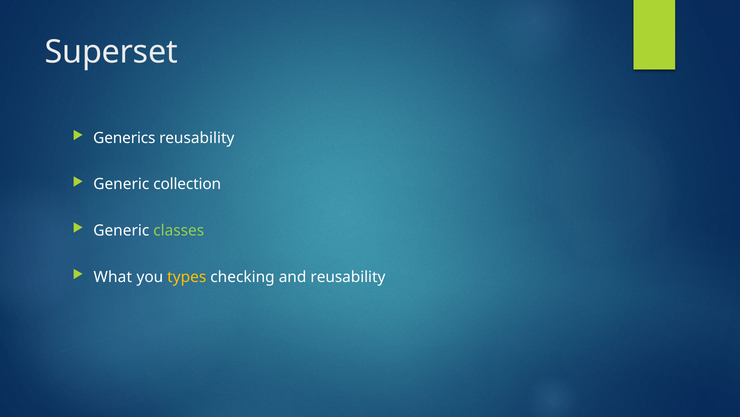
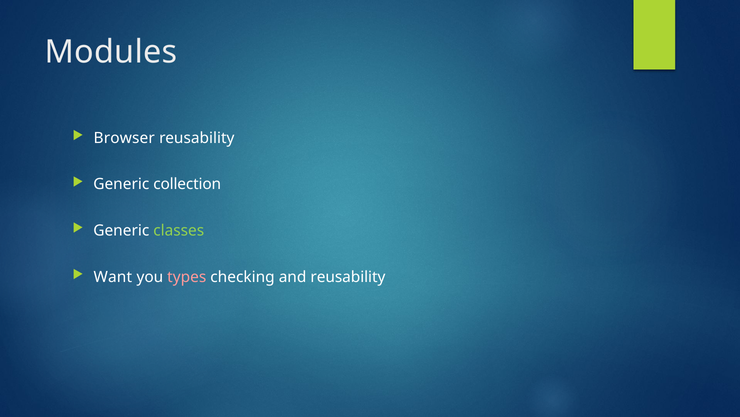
Superset: Superset -> Modules
Generics: Generics -> Browser
What: What -> Want
types colour: yellow -> pink
